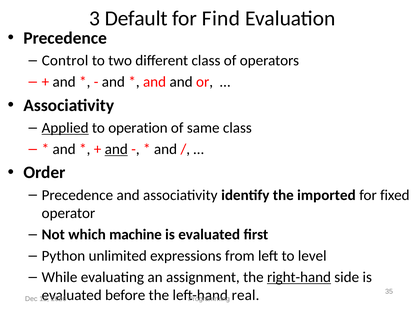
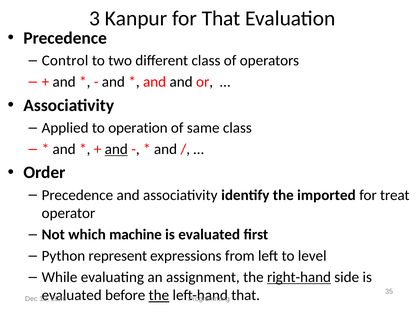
Default: Default -> Kanpur
for Find: Find -> That
Applied underline: present -> none
fixed: fixed -> treat
unlimited: unlimited -> represent
the at (159, 296) underline: none -> present
real at (246, 296): real -> that
